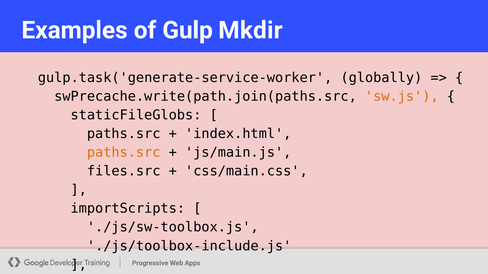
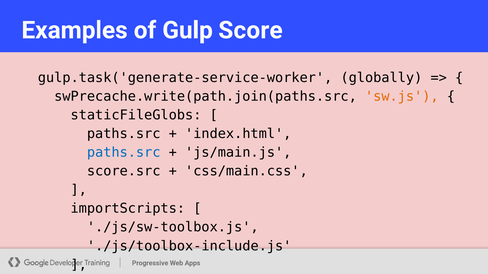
Mkdir: Mkdir -> Score
paths.src at (124, 153) colour: orange -> blue
files.src: files.src -> score.src
